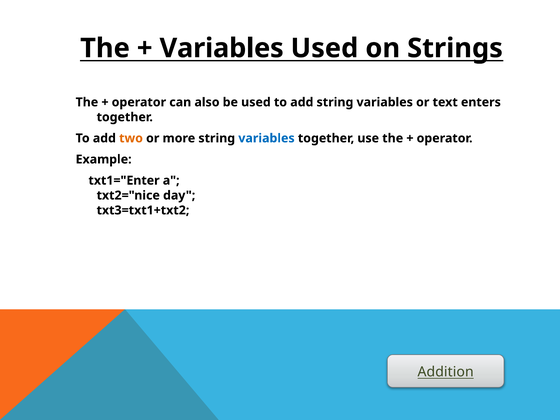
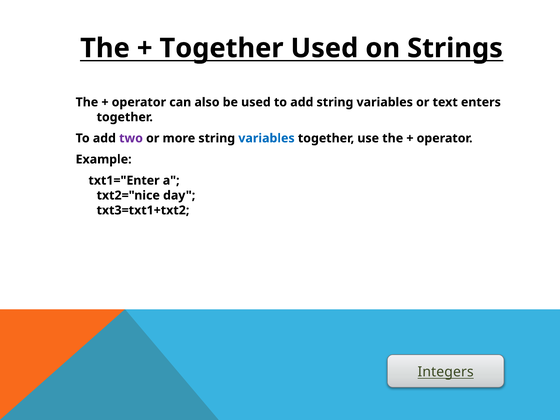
Variables at (222, 48): Variables -> Together
two colour: orange -> purple
Addition: Addition -> Integers
